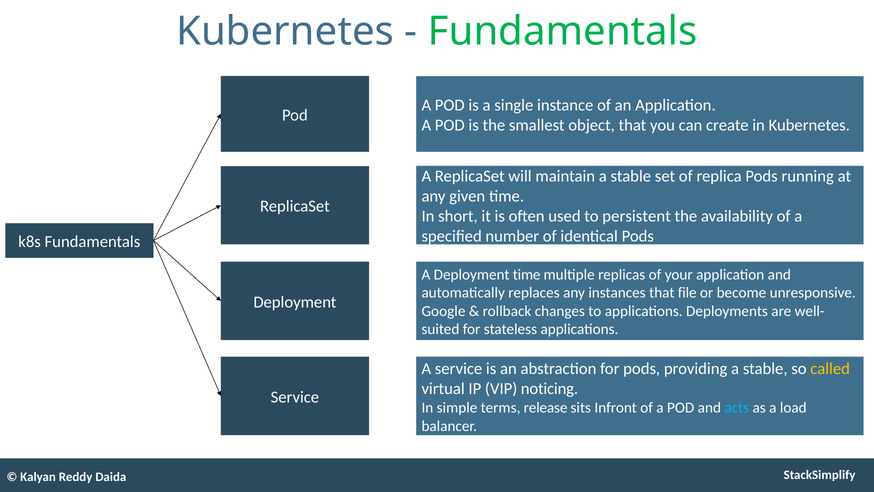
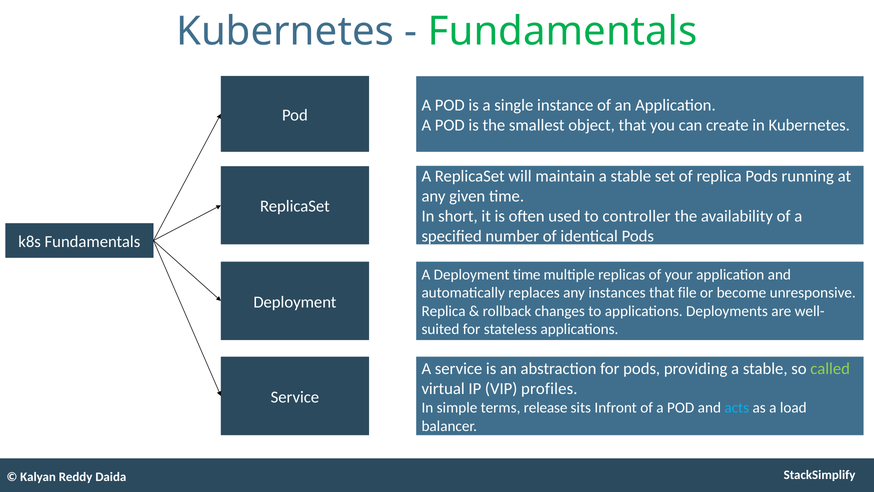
persistent: persistent -> controller
Google at (443, 311): Google -> Replica
called colour: yellow -> light green
noticing: noticing -> profiles
